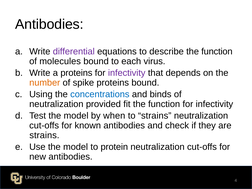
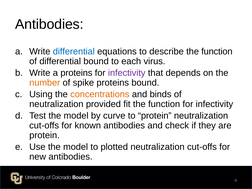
differential at (74, 51) colour: purple -> blue
of molecules: molecules -> differential
concentrations colour: blue -> orange
when: when -> curve
to strains: strains -> protein
strains at (44, 135): strains -> protein
protein: protein -> plotted
